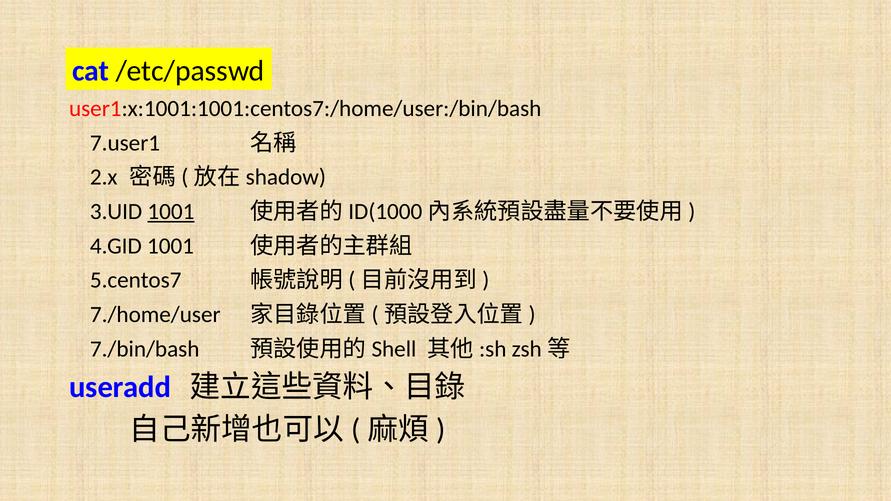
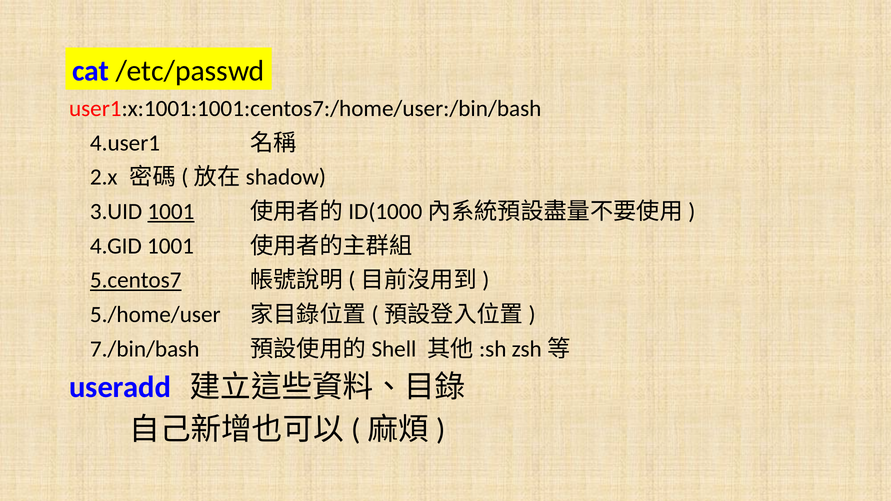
7.user1: 7.user1 -> 4.user1
5.centos7 underline: none -> present
7./home/user: 7./home/user -> 5./home/user
